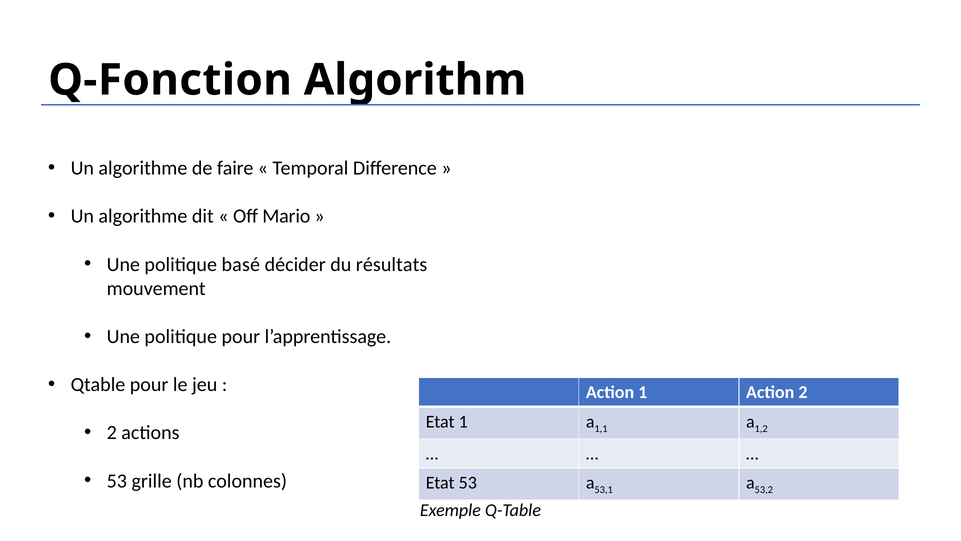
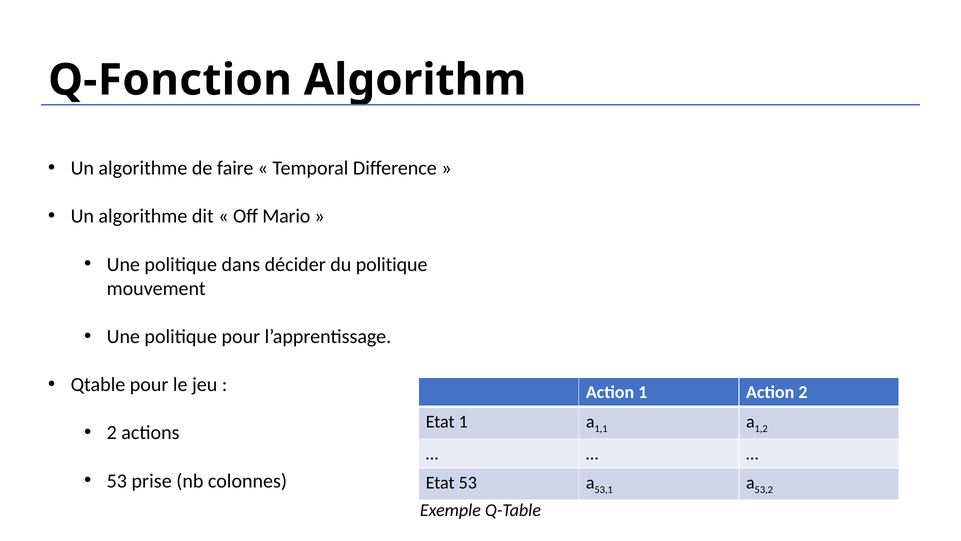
basé: basé -> dans
du résultats: résultats -> politique
grille: grille -> prise
